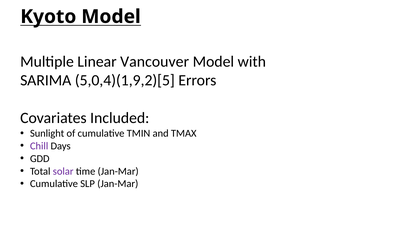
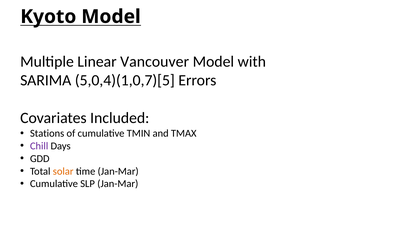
5,0,4)(1,9,2)[5: 5,0,4)(1,9,2)[5 -> 5,0,4)(1,0,7)[5
Sunlight: Sunlight -> Stations
solar colour: purple -> orange
